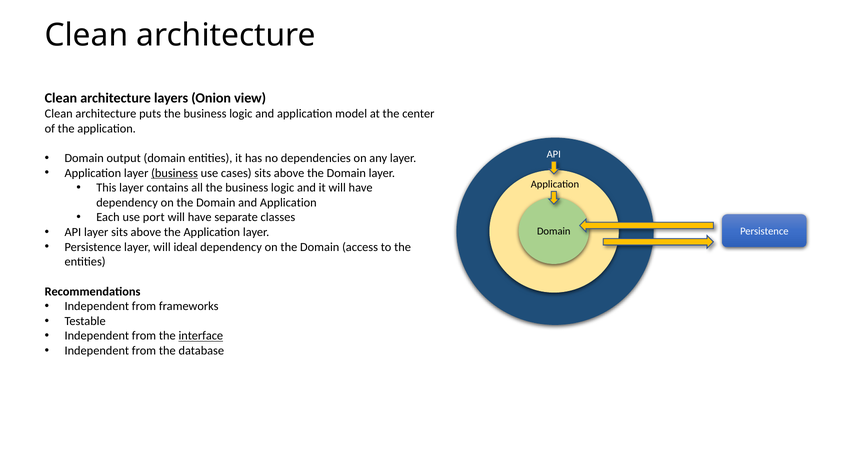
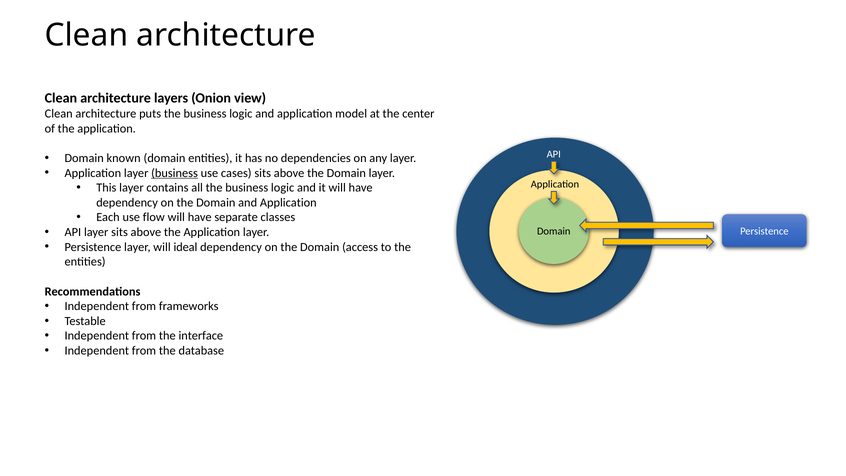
output: output -> known
port: port -> flow
interface underline: present -> none
